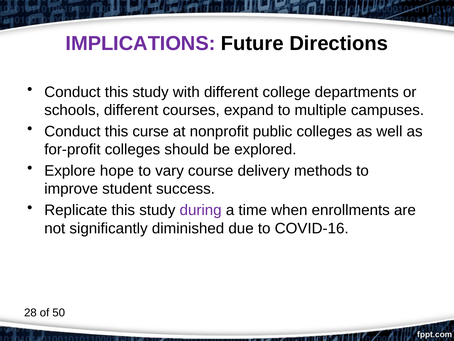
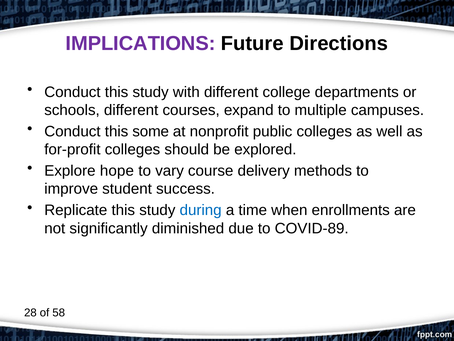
curse: curse -> some
during colour: purple -> blue
COVID-16: COVID-16 -> COVID-89
50: 50 -> 58
